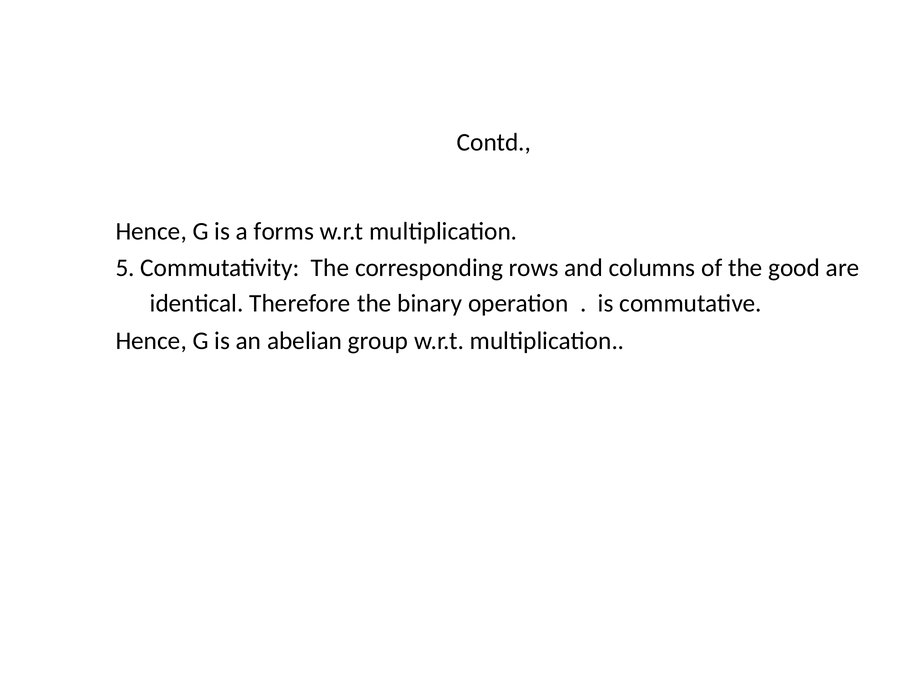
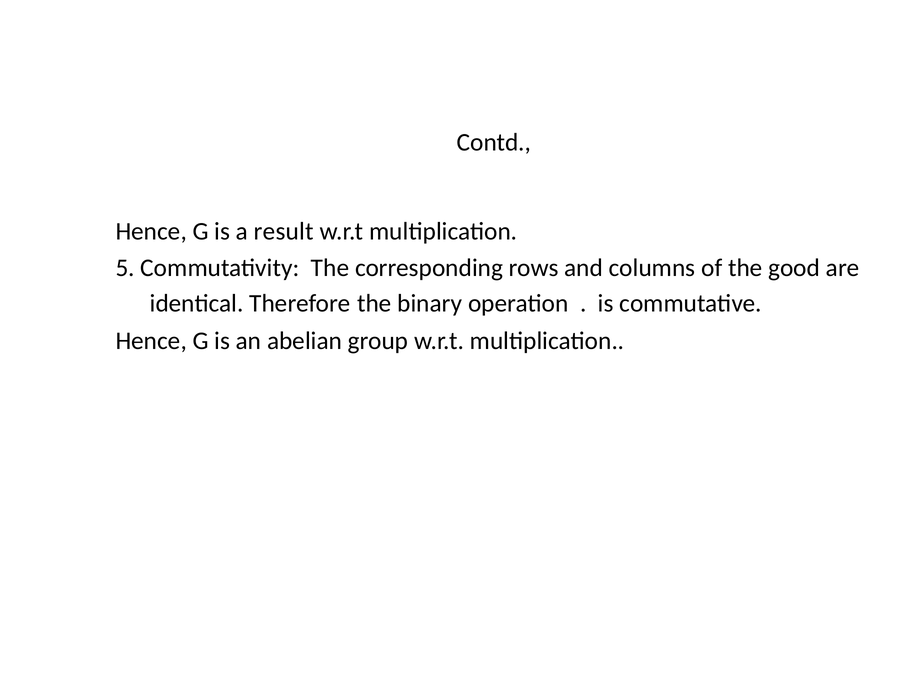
forms: forms -> result
